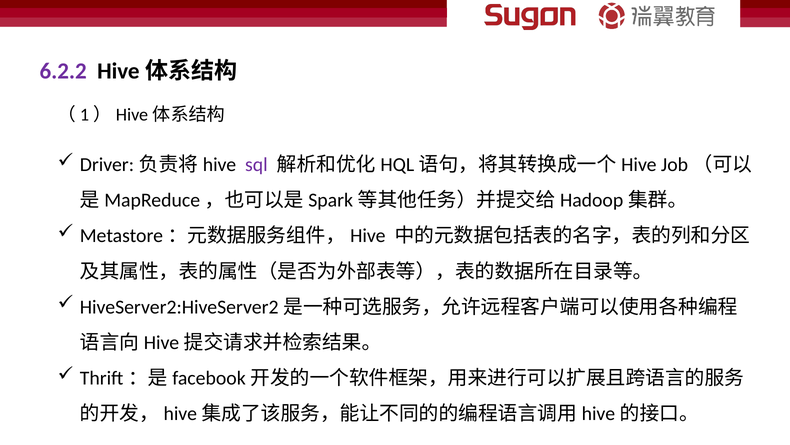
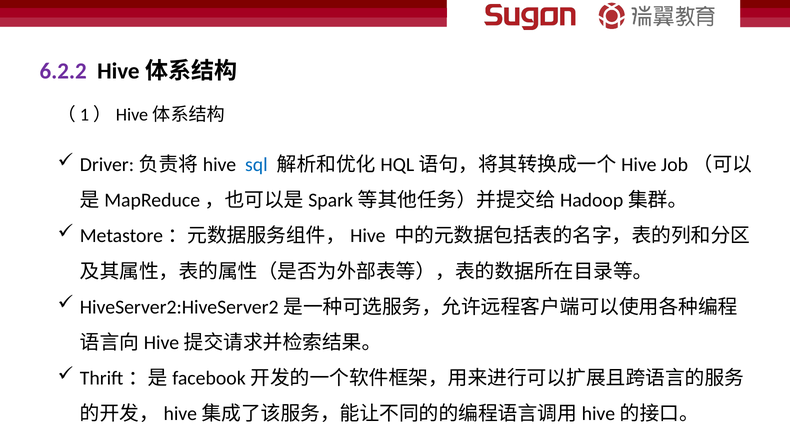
sql colour: purple -> blue
